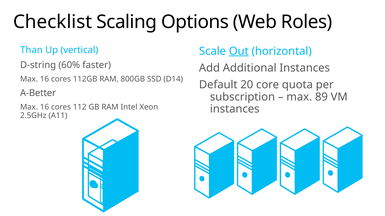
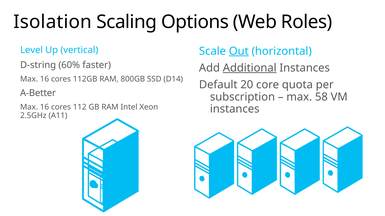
Checklist: Checklist -> Isolation
Than: Than -> Level
Additional underline: none -> present
89: 89 -> 58
